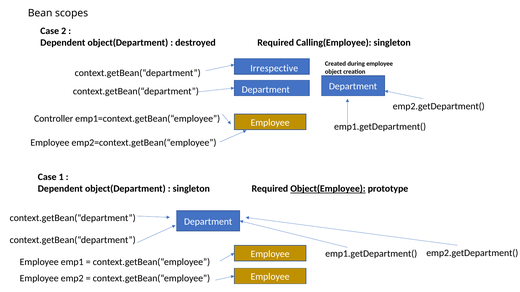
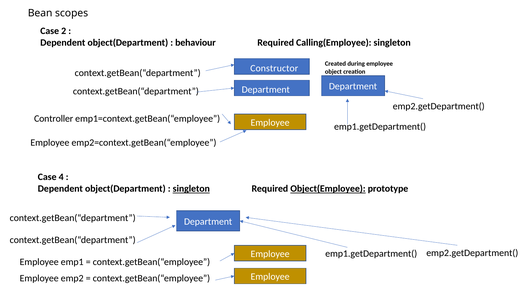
destroyed: destroyed -> behaviour
Irrespective: Irrespective -> Constructor
1: 1 -> 4
singleton at (191, 189) underline: none -> present
